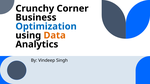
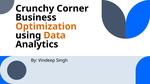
Optimization colour: blue -> orange
